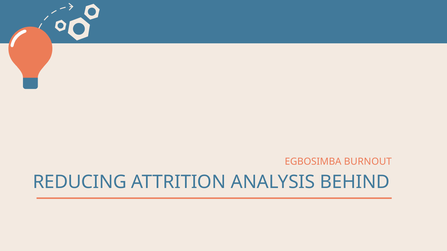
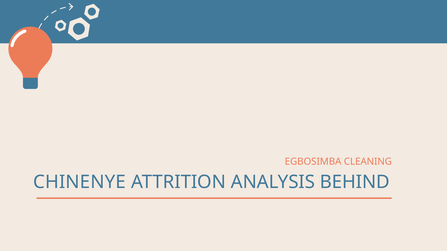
BURNOUT: BURNOUT -> CLEANING
REDUCING: REDUCING -> CHINENYE
